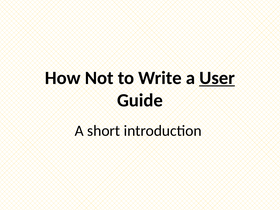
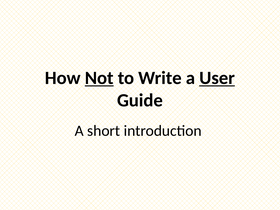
Not underline: none -> present
